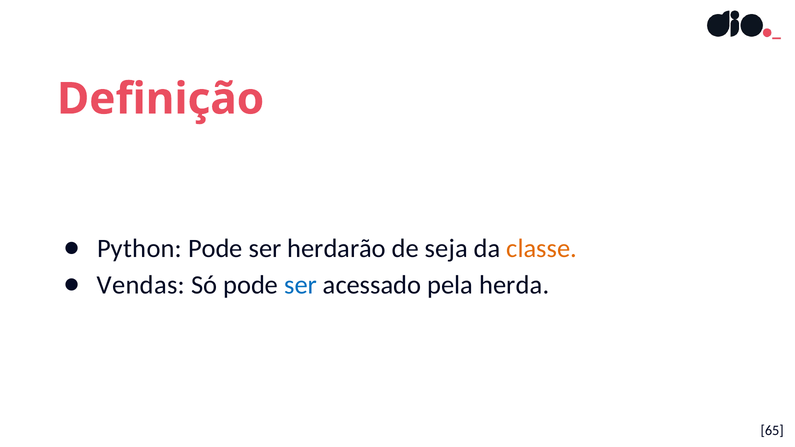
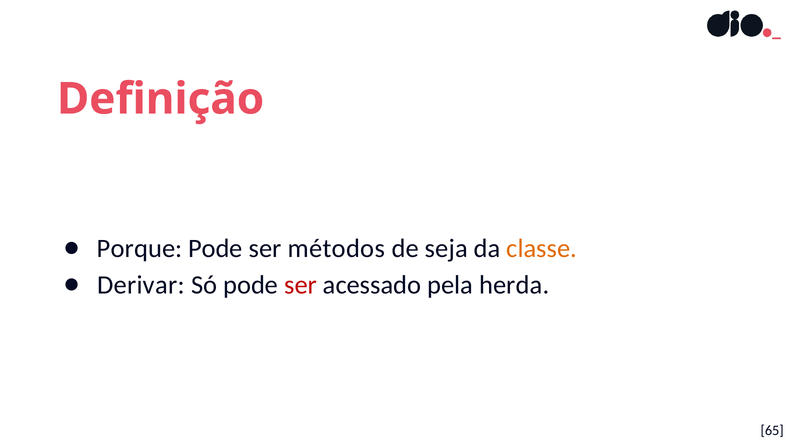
Python: Python -> Porque
herdarão: herdarão -> métodos
Vendas: Vendas -> Derivar
ser at (301, 285) colour: blue -> red
